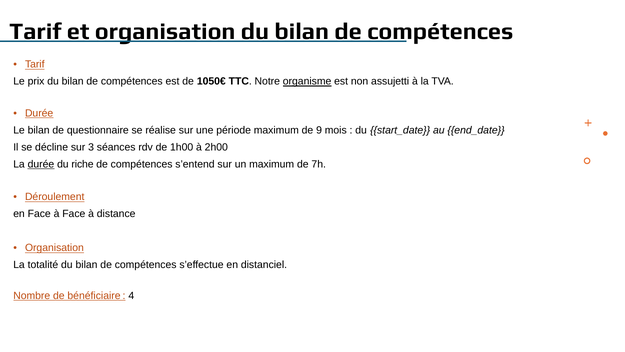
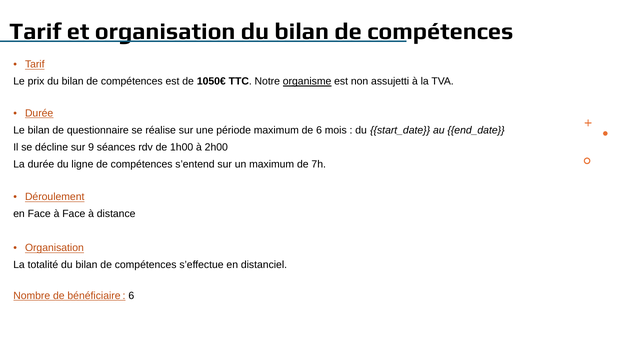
de 9: 9 -> 6
3: 3 -> 9
durée at (41, 164) underline: present -> none
riche: riche -> ligne
4 at (131, 295): 4 -> 6
